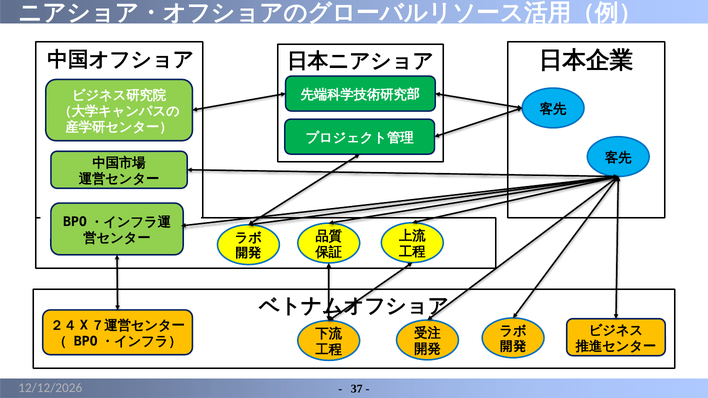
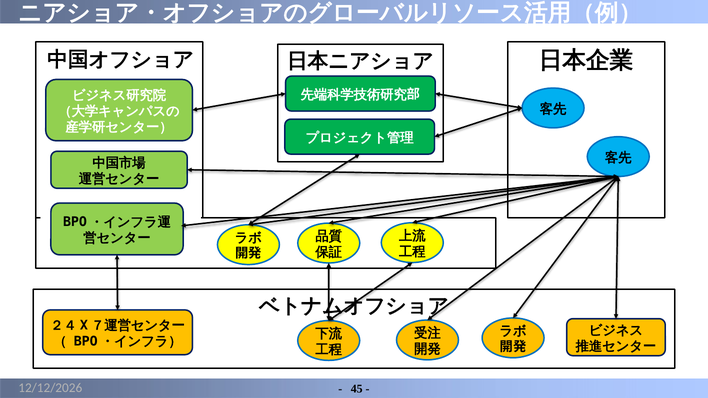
37: 37 -> 45
